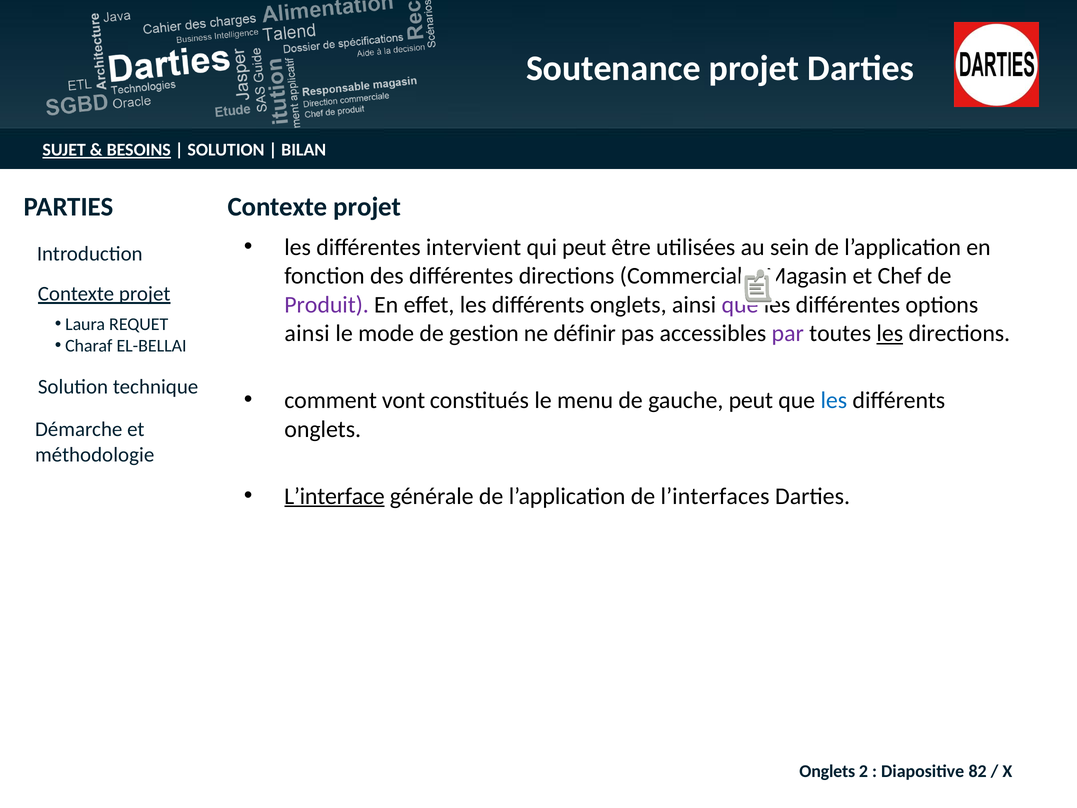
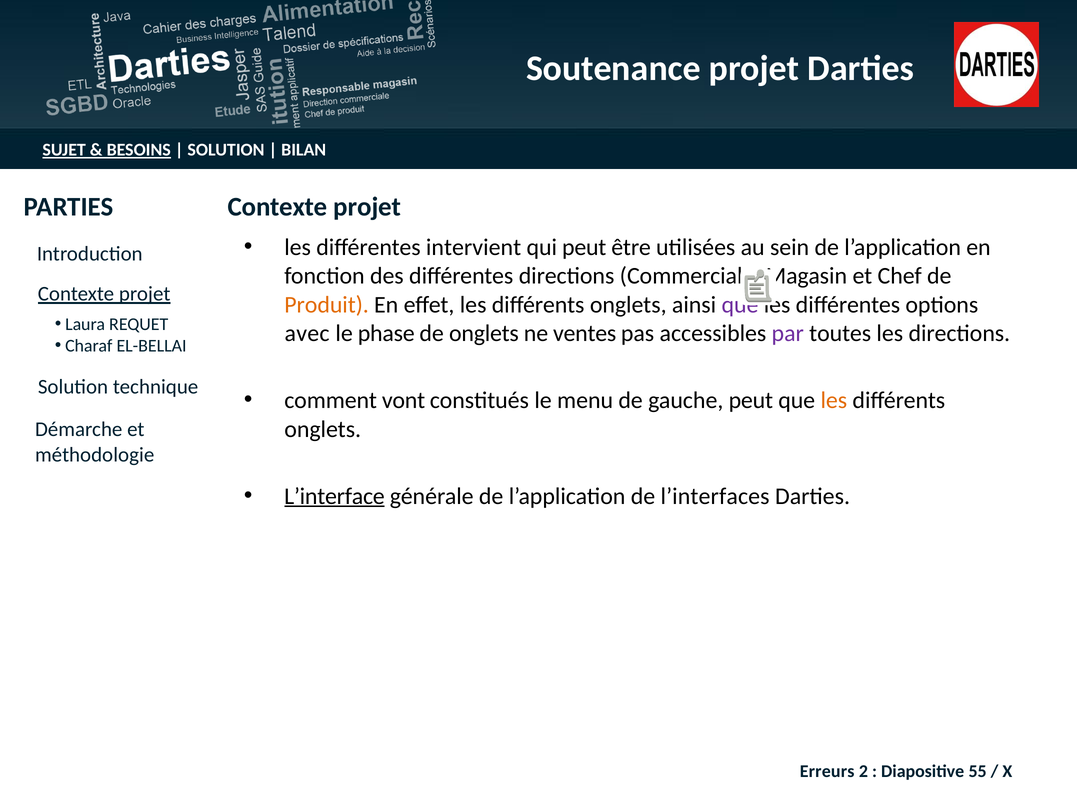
Produit colour: purple -> orange
ainsi at (307, 333): ainsi -> avec
mode: mode -> phase
de gestion: gestion -> onglets
définir: définir -> ventes
les at (890, 333) underline: present -> none
les at (834, 400) colour: blue -> orange
Onglets at (827, 771): Onglets -> Erreurs
82: 82 -> 55
